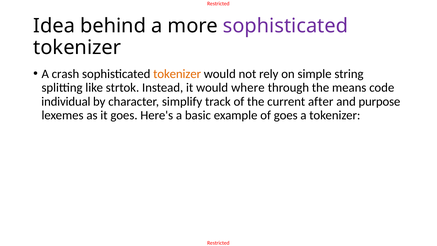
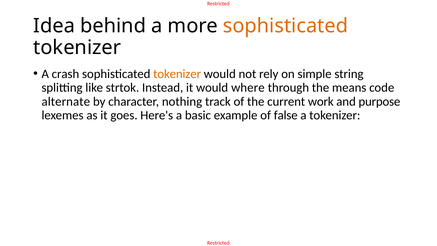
sophisticated at (285, 26) colour: purple -> orange
individual: individual -> alternate
simplify: simplify -> nothing
after: after -> work
of goes: goes -> false
